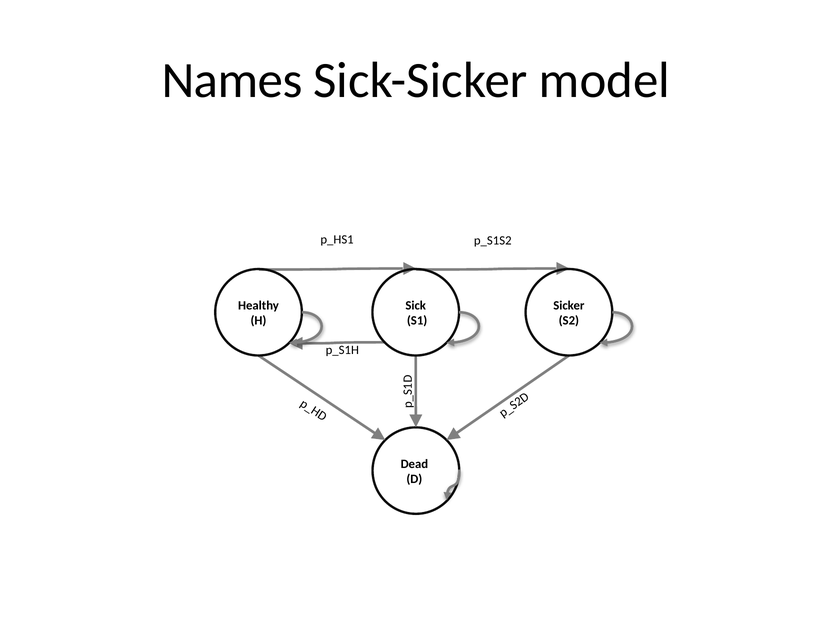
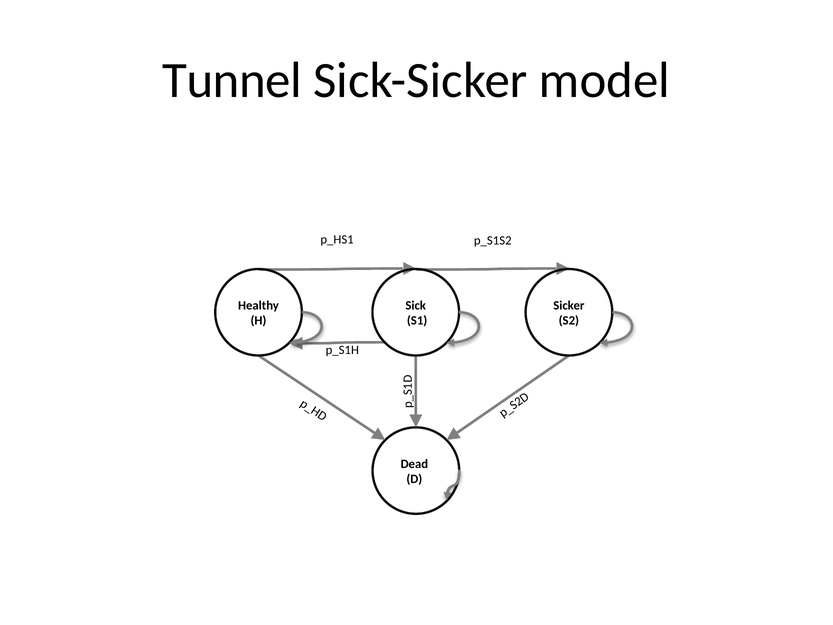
Names: Names -> Tunnel
